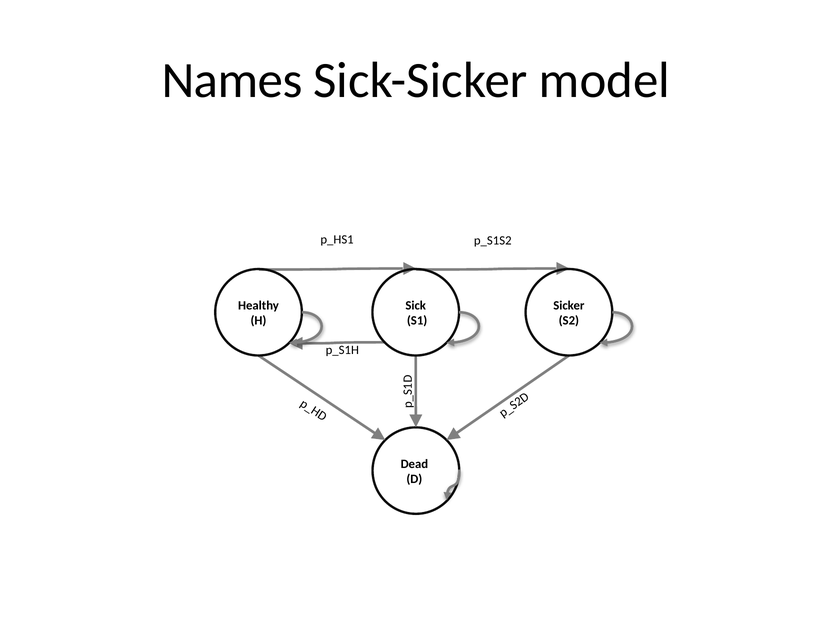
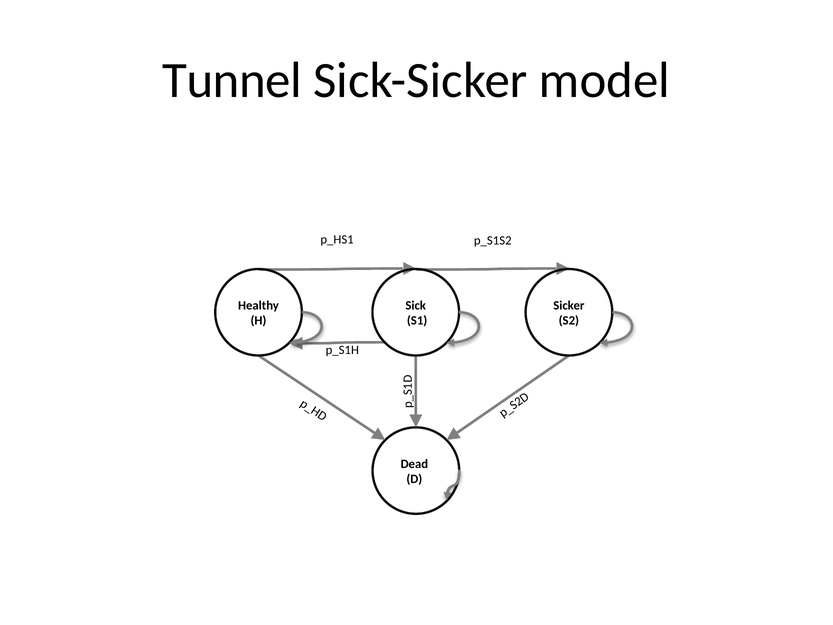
Names: Names -> Tunnel
